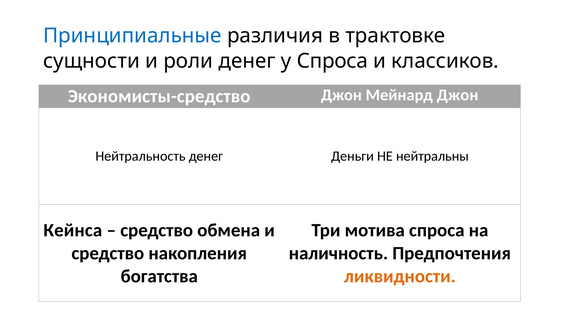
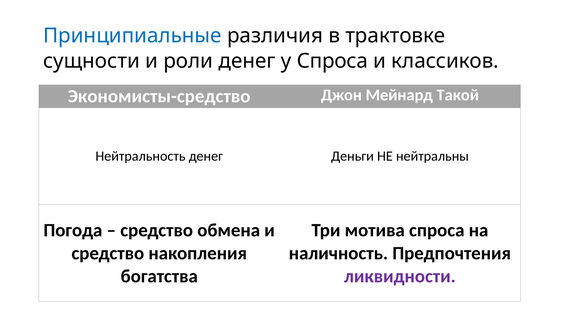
Мейнард Джон: Джон -> Такой
Кейнса: Кейнса -> Погода
ликвидности colour: orange -> purple
